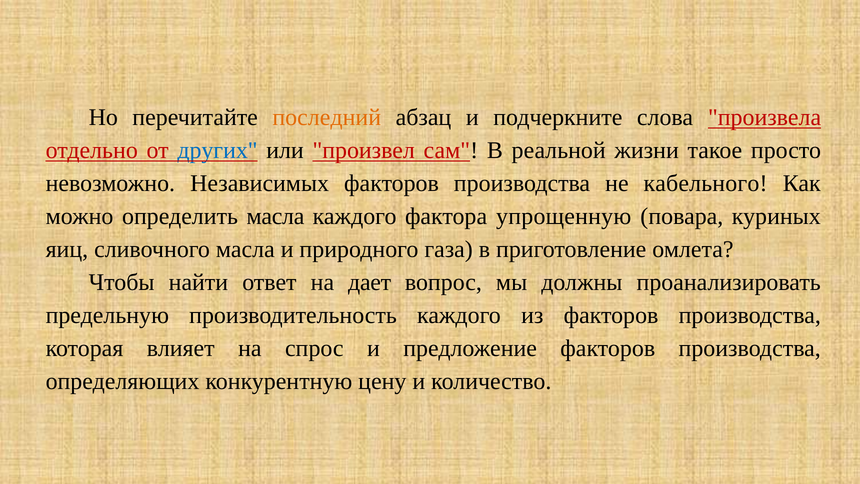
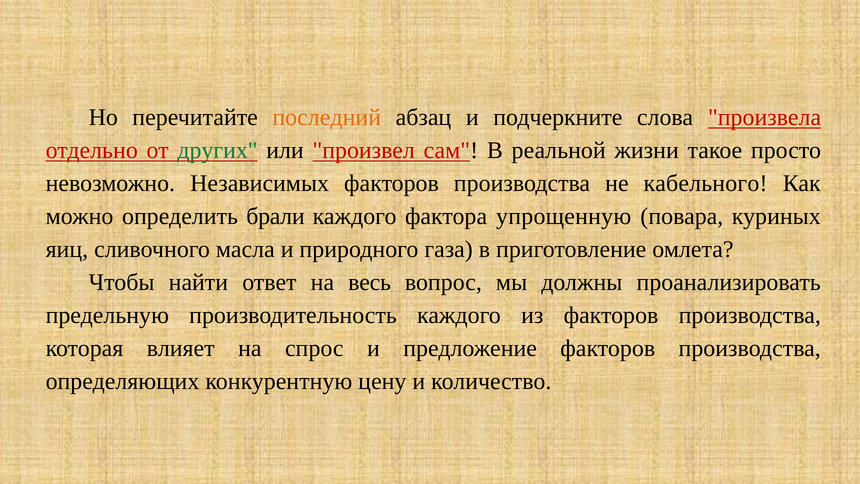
других colour: blue -> green
определить масла: масла -> брали
дает: дает -> весь
